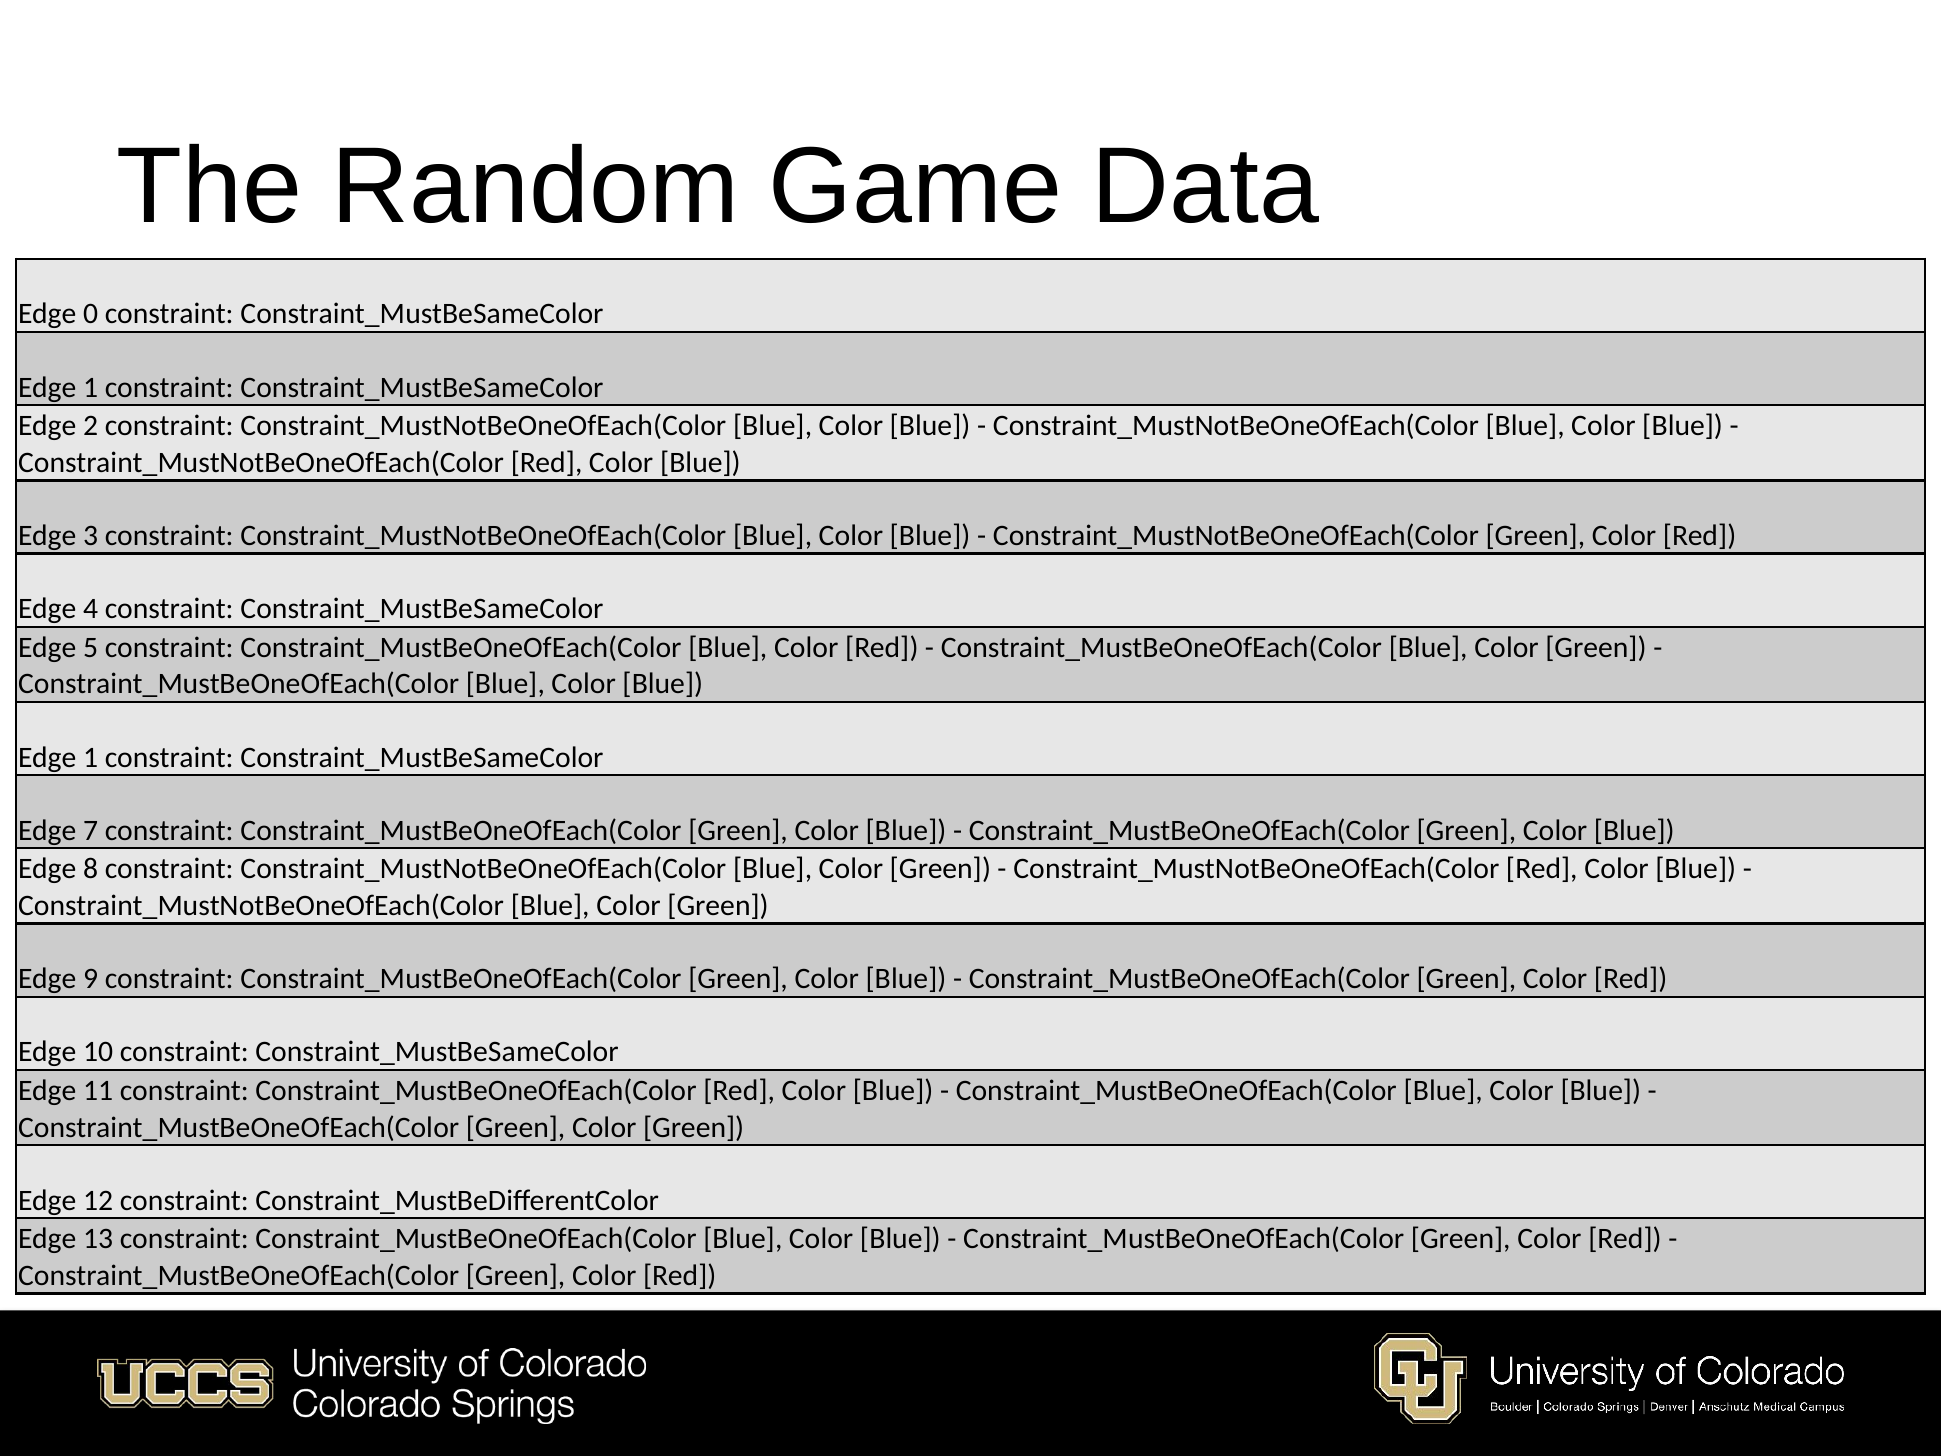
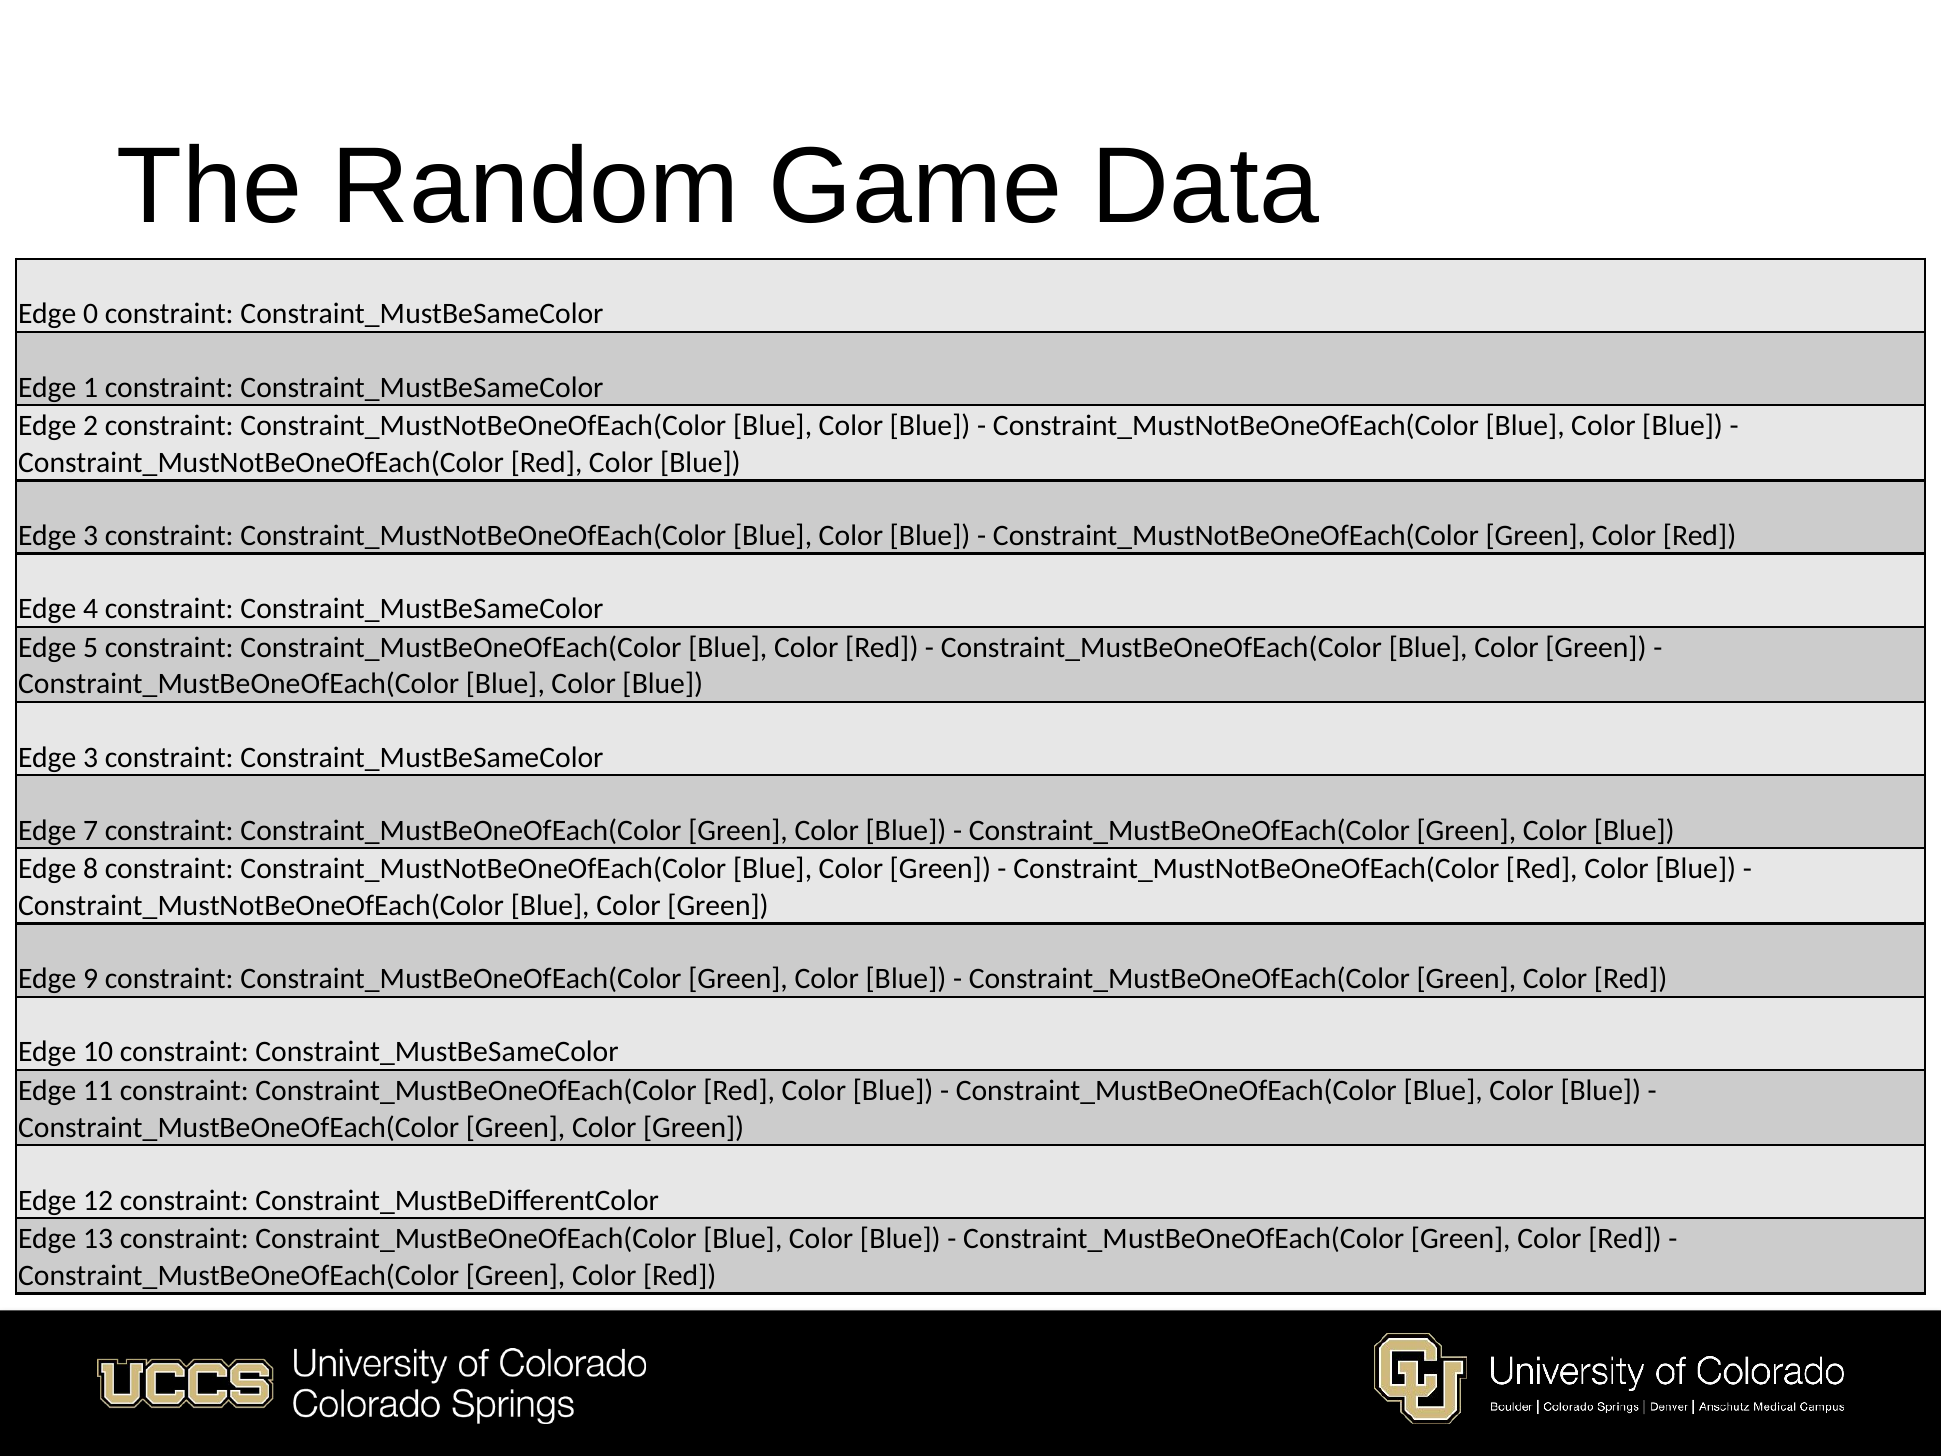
1 at (91, 757): 1 -> 3
